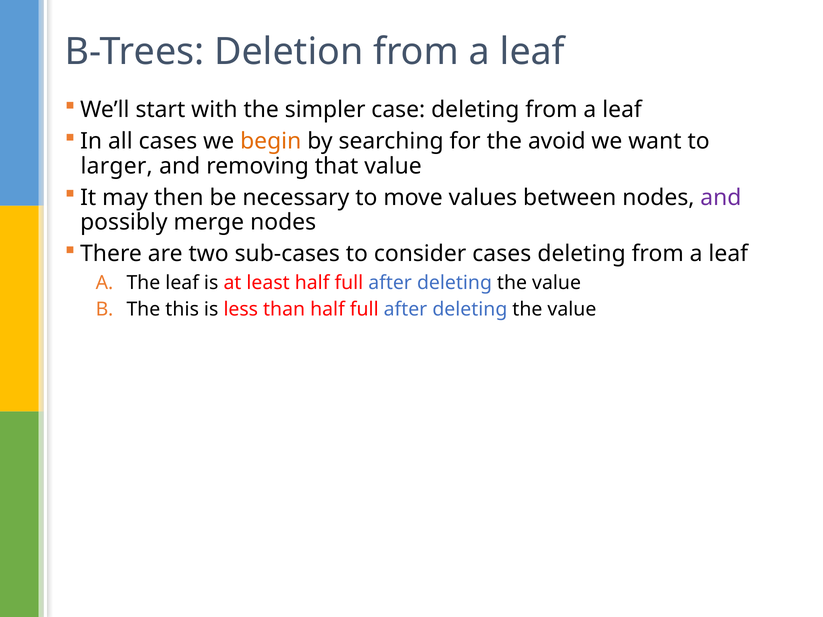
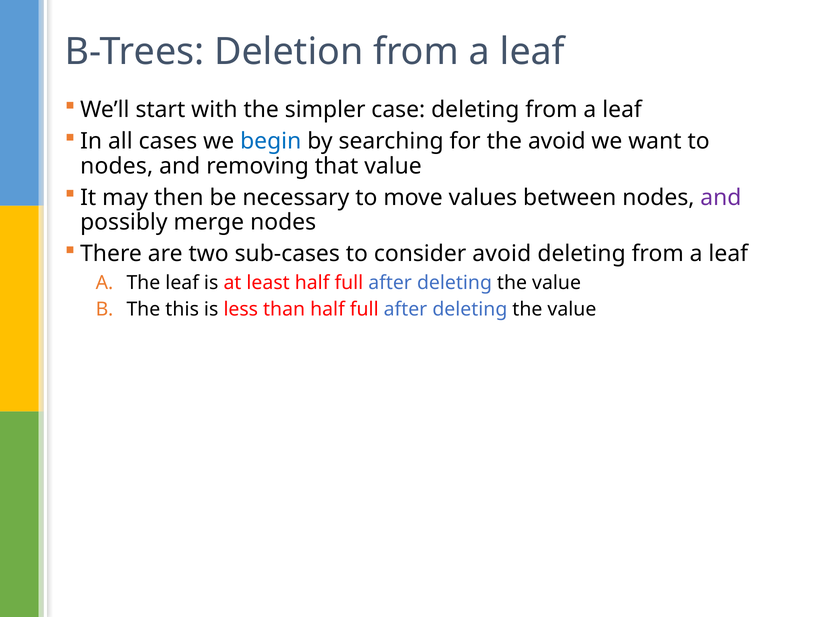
begin colour: orange -> blue
larger at (117, 166): larger -> nodes
consider cases: cases -> avoid
